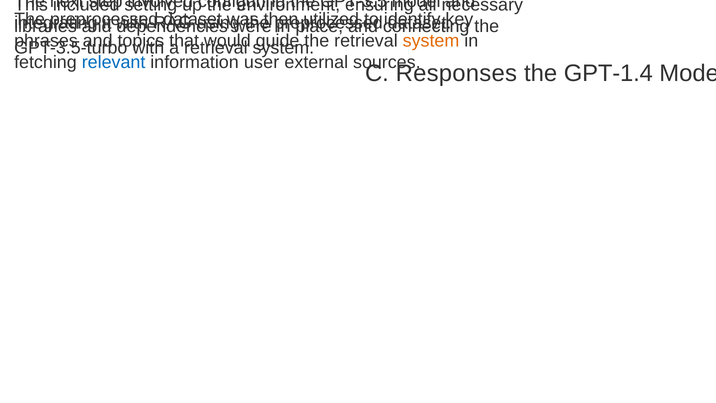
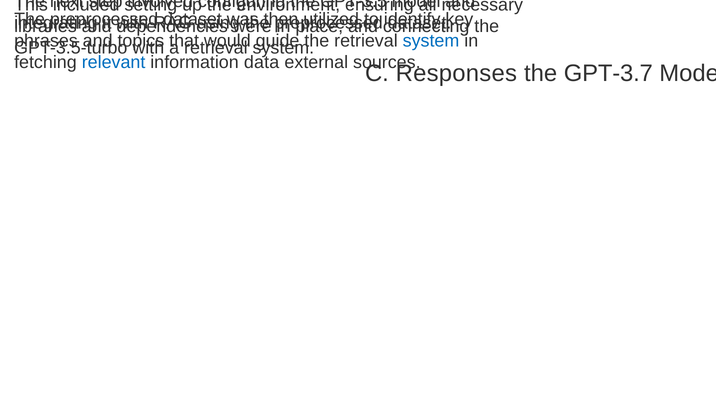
system at (431, 41) colour: orange -> blue
user: user -> data
GPT-1.4: GPT-1.4 -> GPT-3.7
